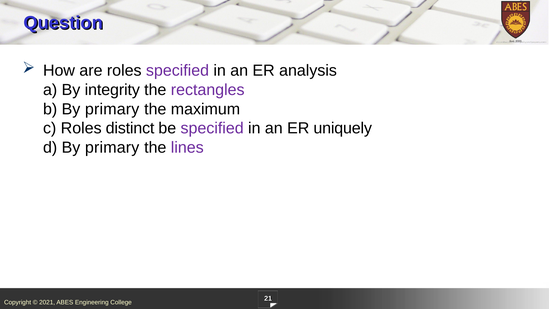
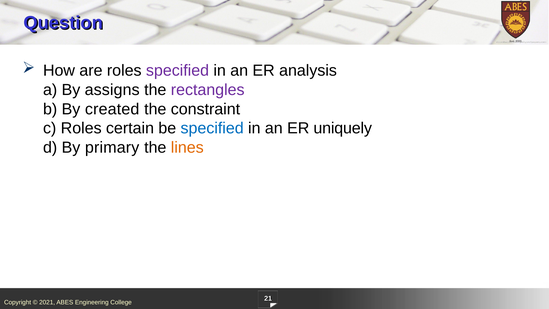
integrity: integrity -> assigns
b By primary: primary -> created
maximum: maximum -> constraint
distinct: distinct -> certain
specified at (212, 128) colour: purple -> blue
lines colour: purple -> orange
